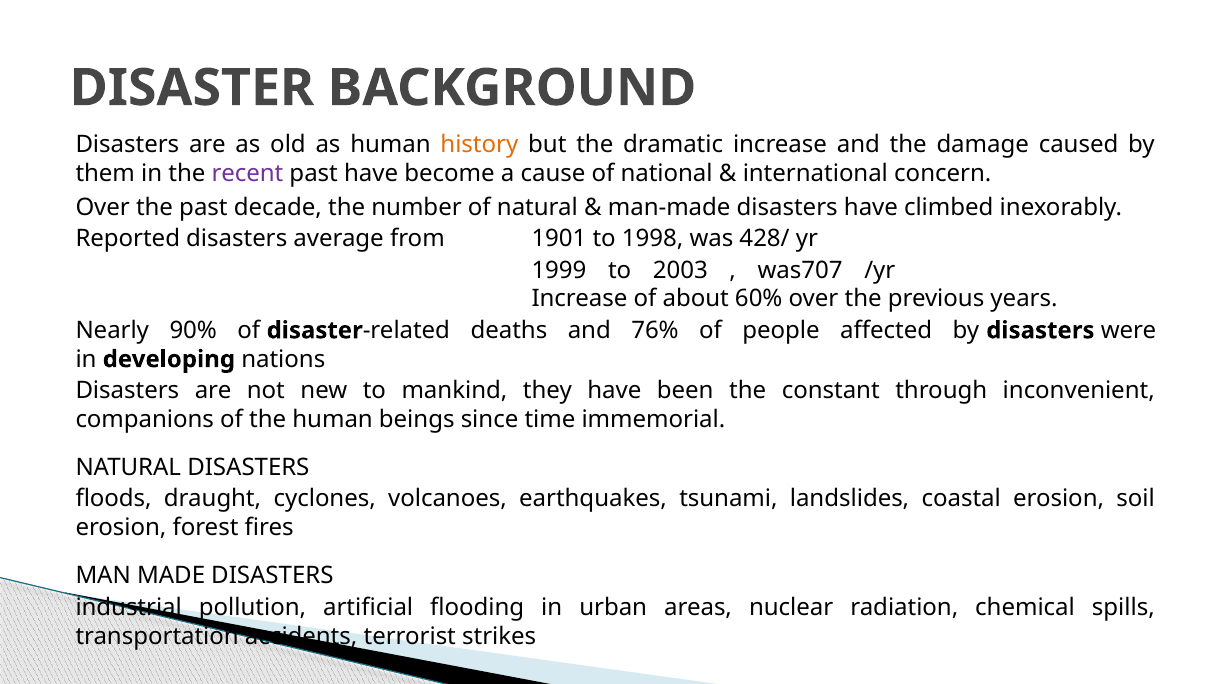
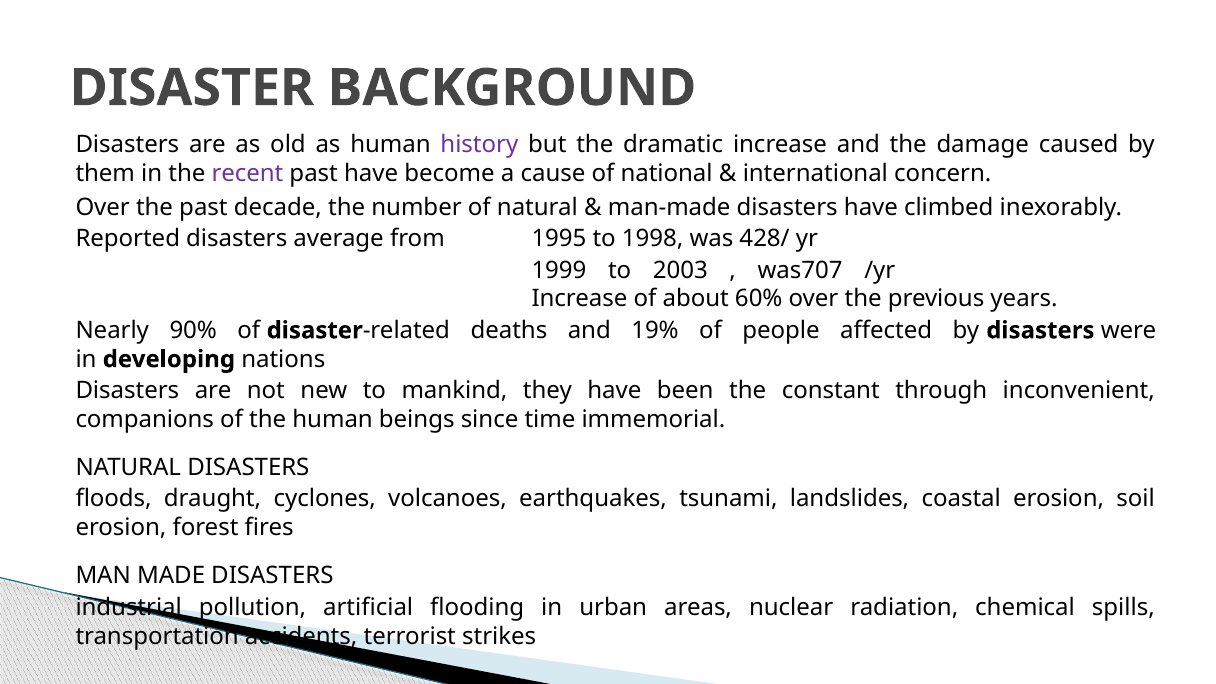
history colour: orange -> purple
1901: 1901 -> 1995
76%: 76% -> 19%
